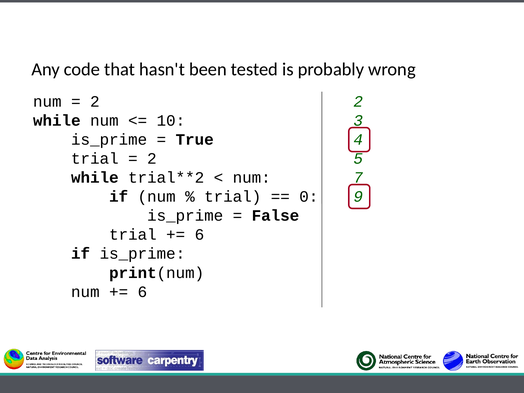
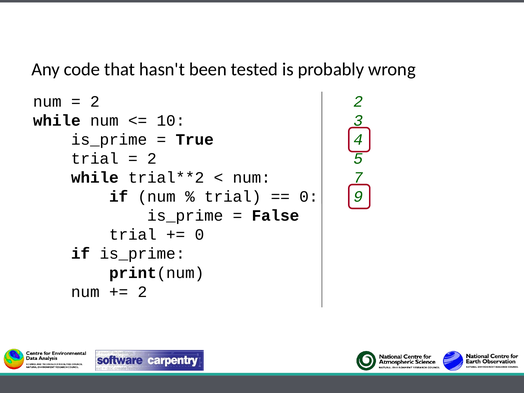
6 at (199, 235): 6 -> 0
6 at (142, 292): 6 -> 2
